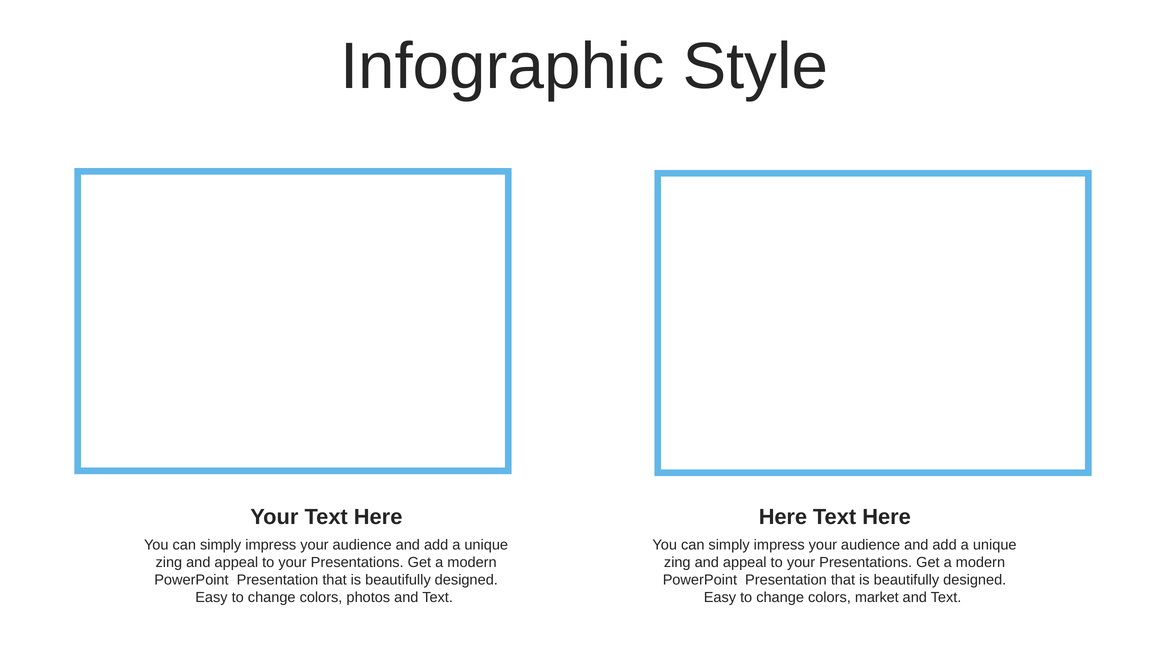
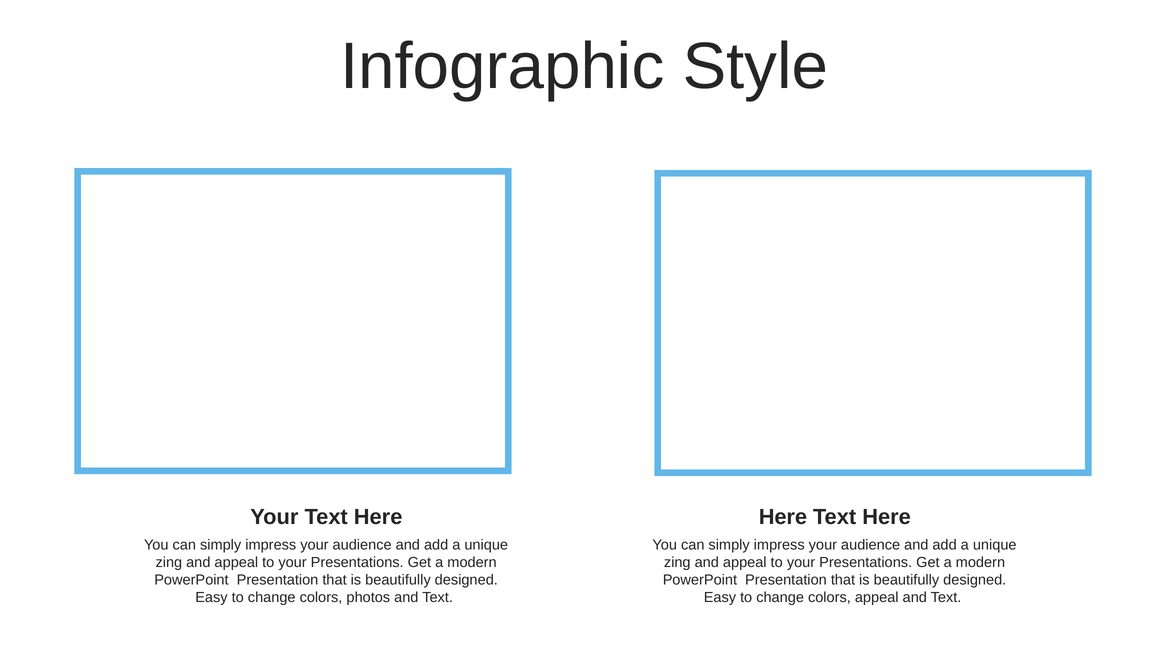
colors market: market -> appeal
